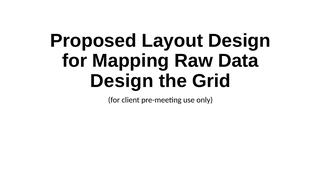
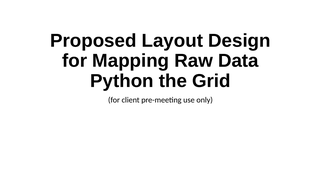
Design at (122, 81): Design -> Python
